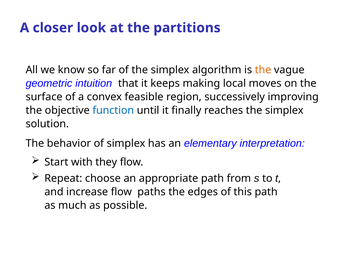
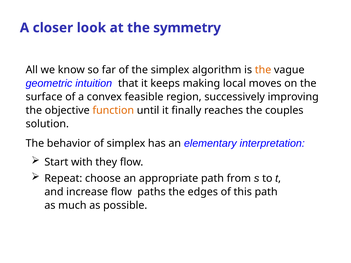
partitions: partitions -> symmetry
function colour: blue -> orange
reaches the simplex: simplex -> couples
